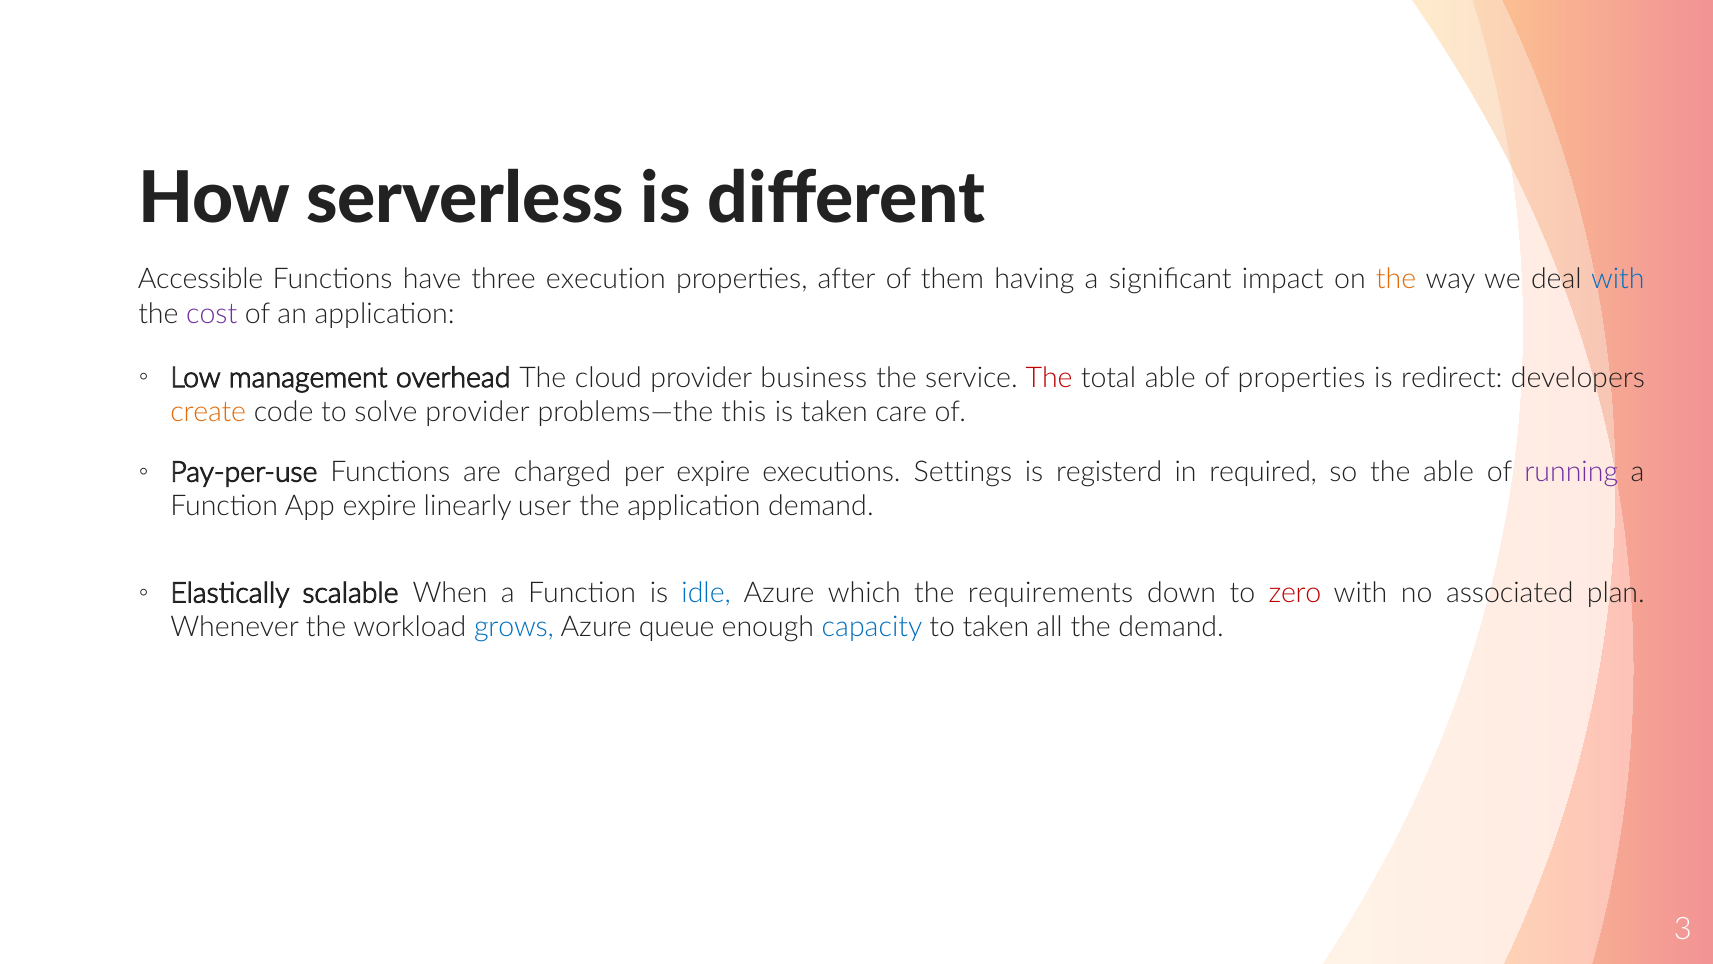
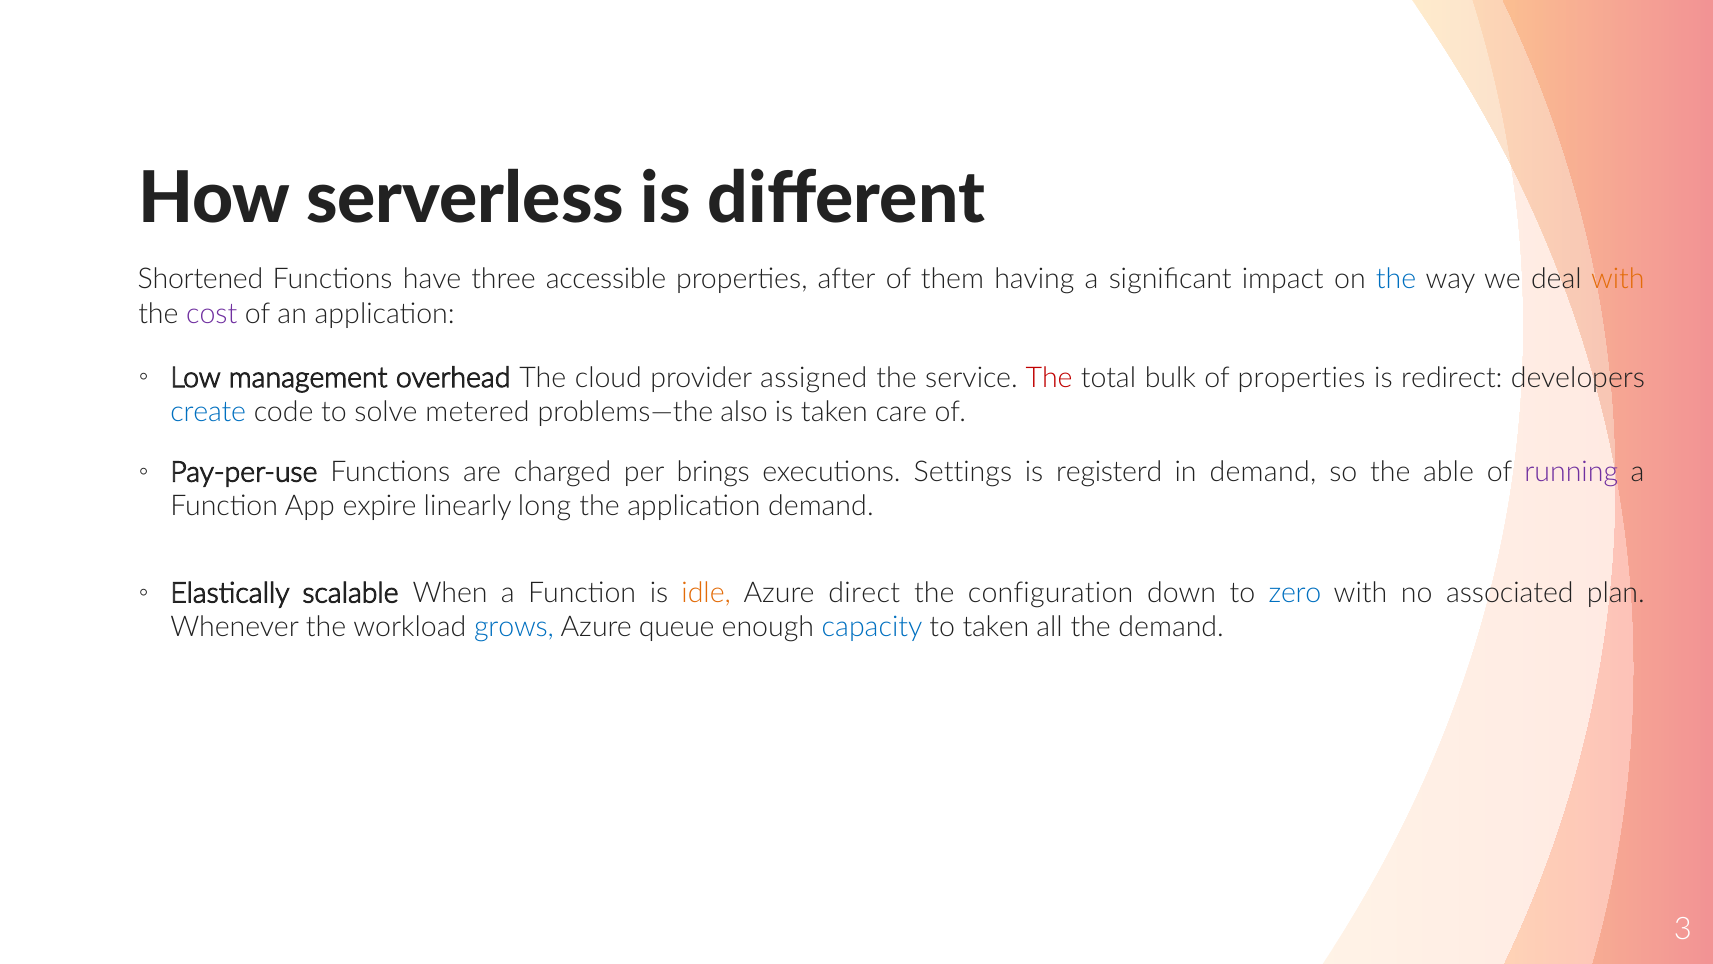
Accessible: Accessible -> Shortened
execution: execution -> accessible
the at (1396, 279) colour: orange -> blue
with at (1618, 279) colour: blue -> orange
business: business -> assigned
total able: able -> bulk
create colour: orange -> blue
solve provider: provider -> metered
this: this -> also
per expire: expire -> brings
in required: required -> demand
user: user -> long
idle colour: blue -> orange
which: which -> direct
requirements: requirements -> configuration
zero colour: red -> blue
